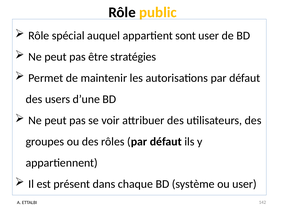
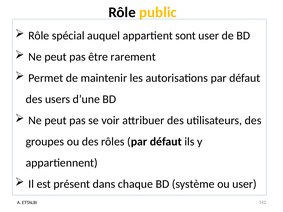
stratégies: stratégies -> rarement
